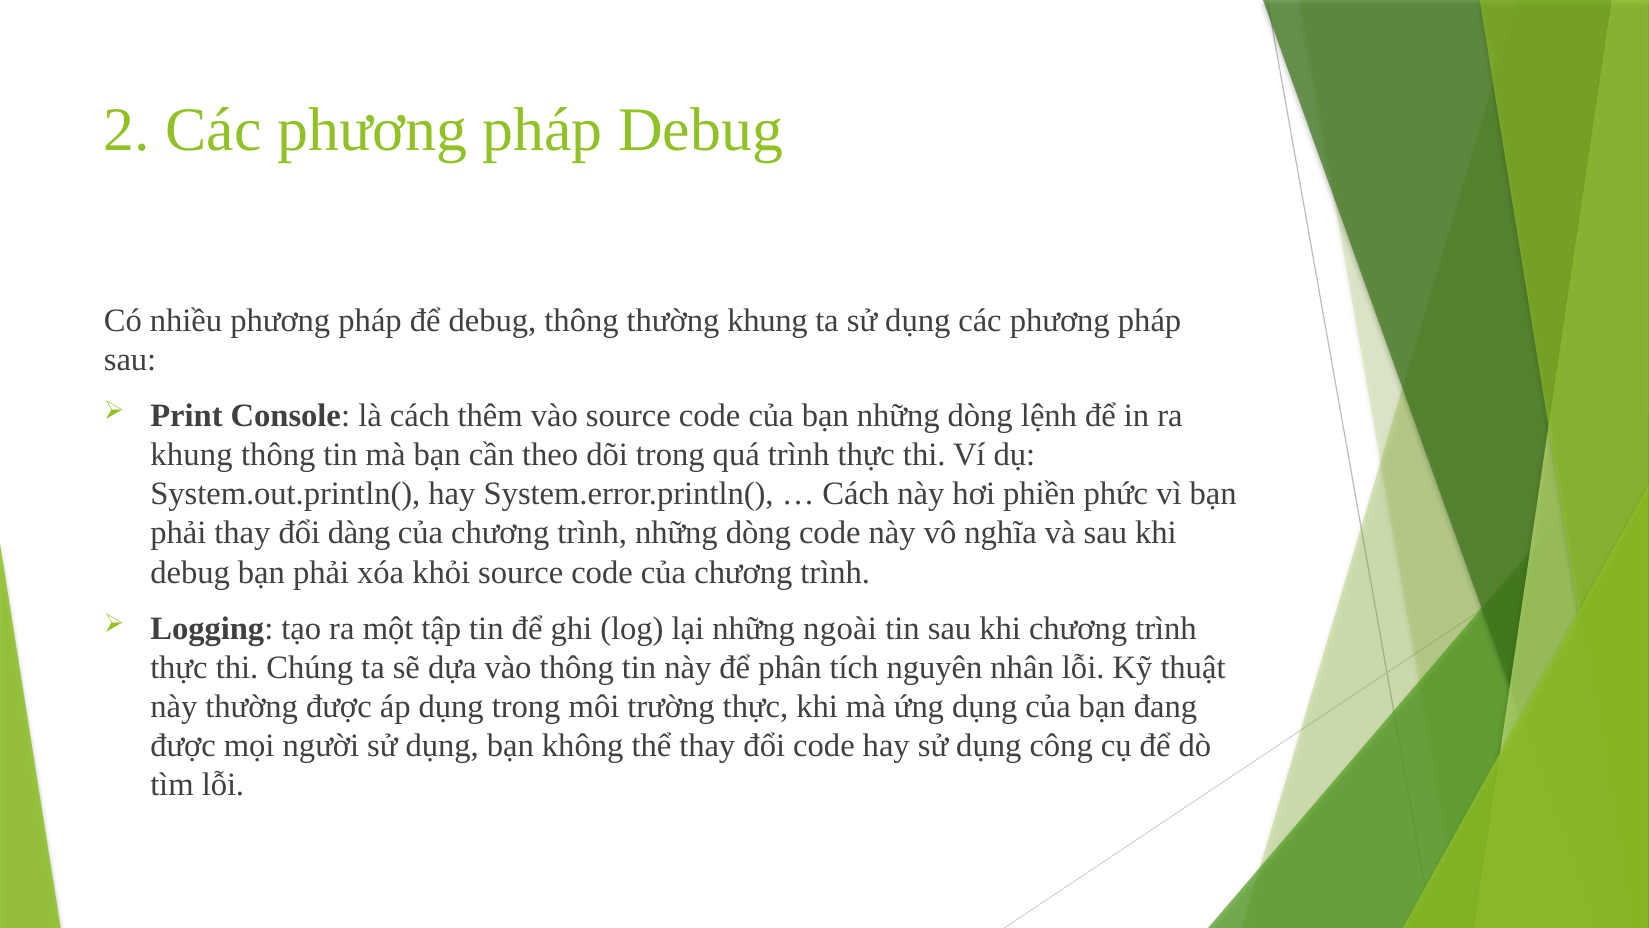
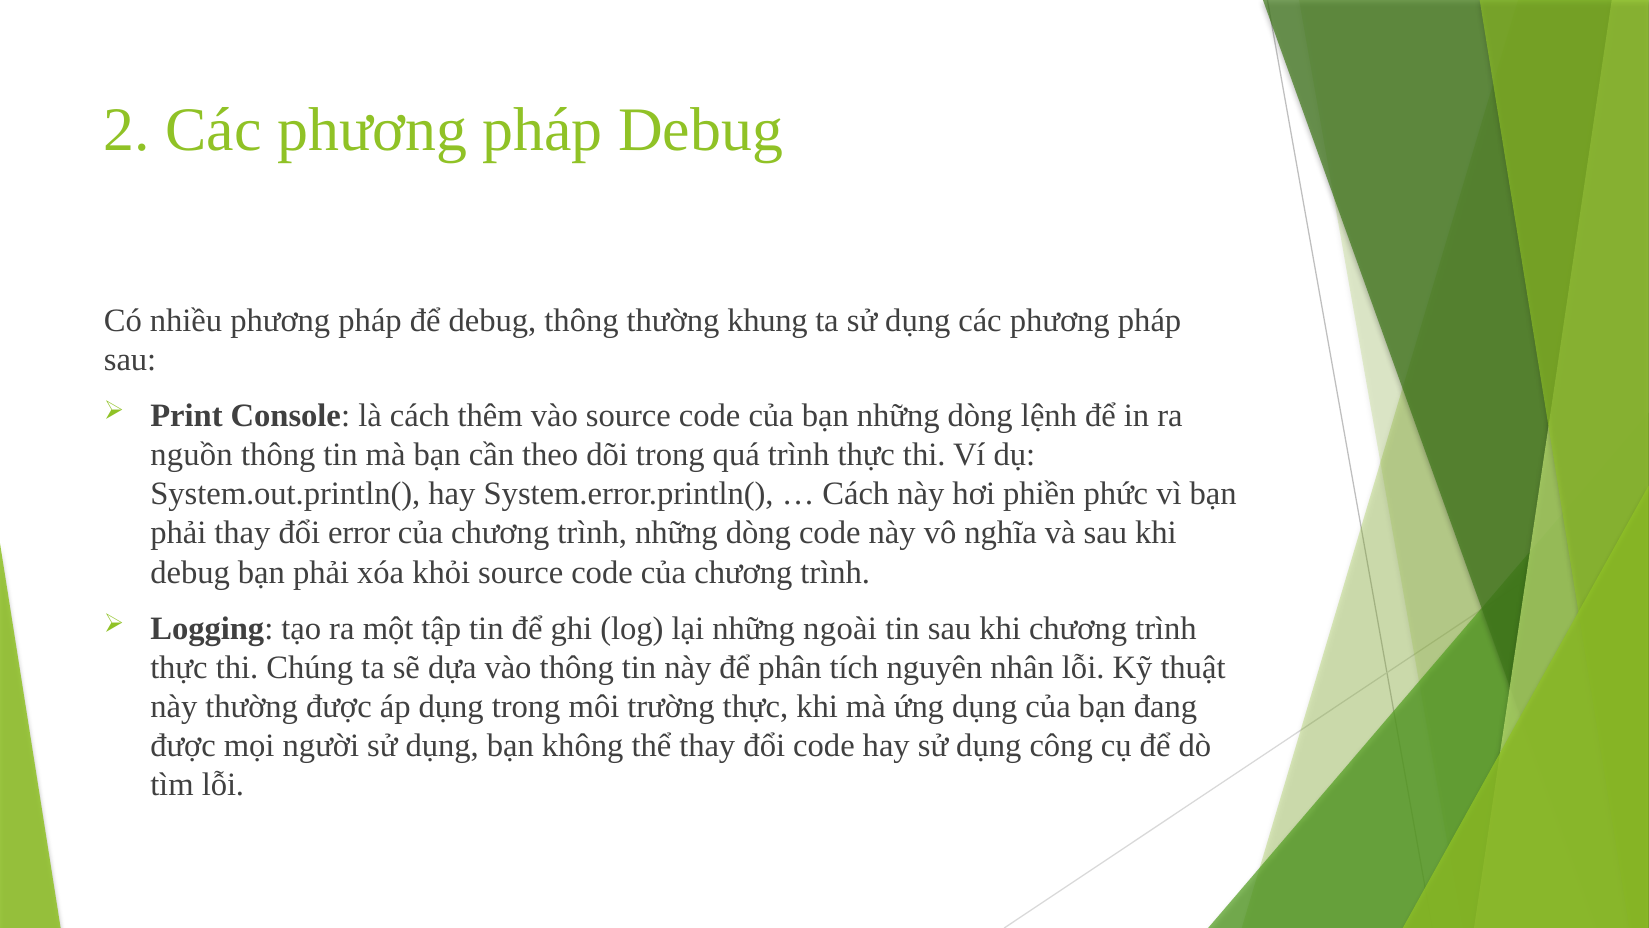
khung at (192, 455): khung -> nguồn
dàng: dàng -> error
